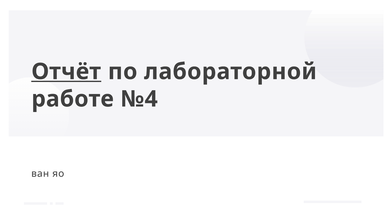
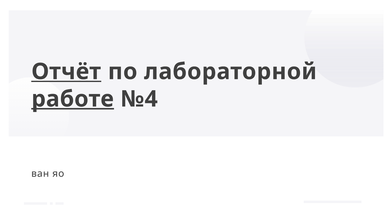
работе underline: none -> present
